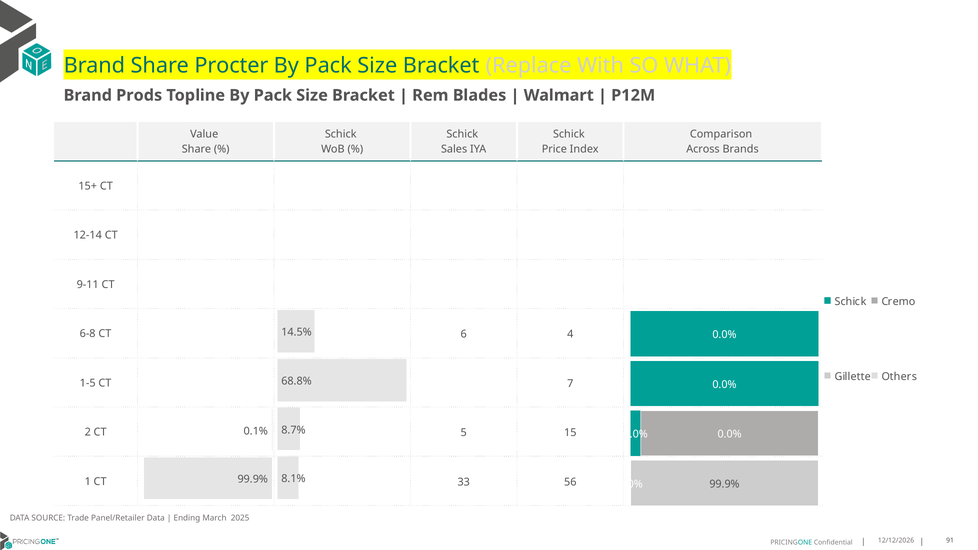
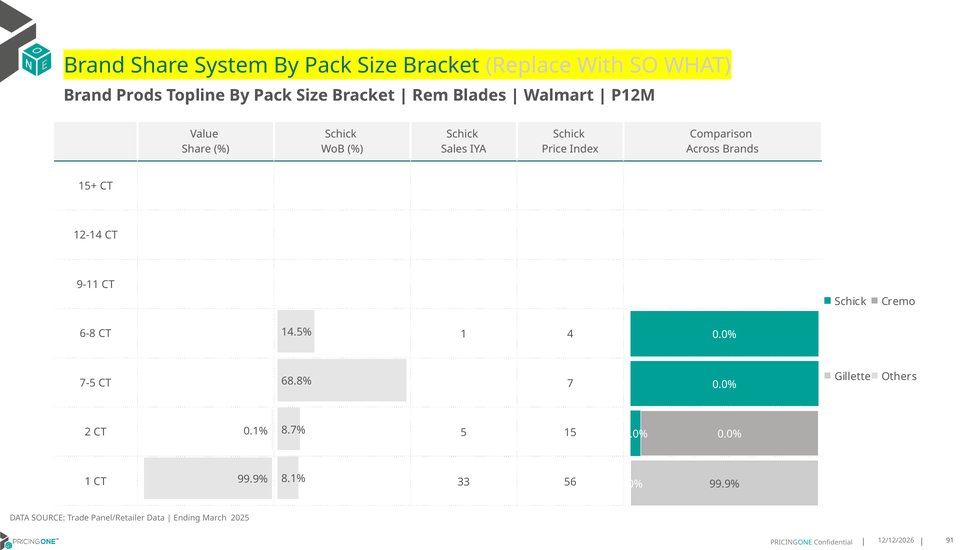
Procter: Procter -> System
CT 6: 6 -> 1
1-5: 1-5 -> 7-5
